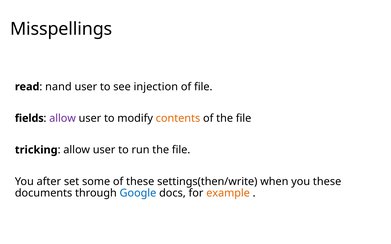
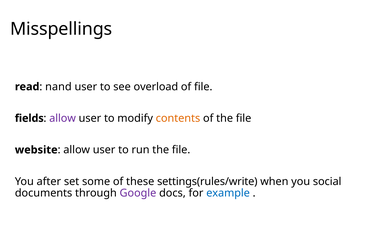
injection: injection -> overload
tricking: tricking -> website
settings(then/write: settings(then/write -> settings(rules/write
you these: these -> social
Google colour: blue -> purple
example colour: orange -> blue
